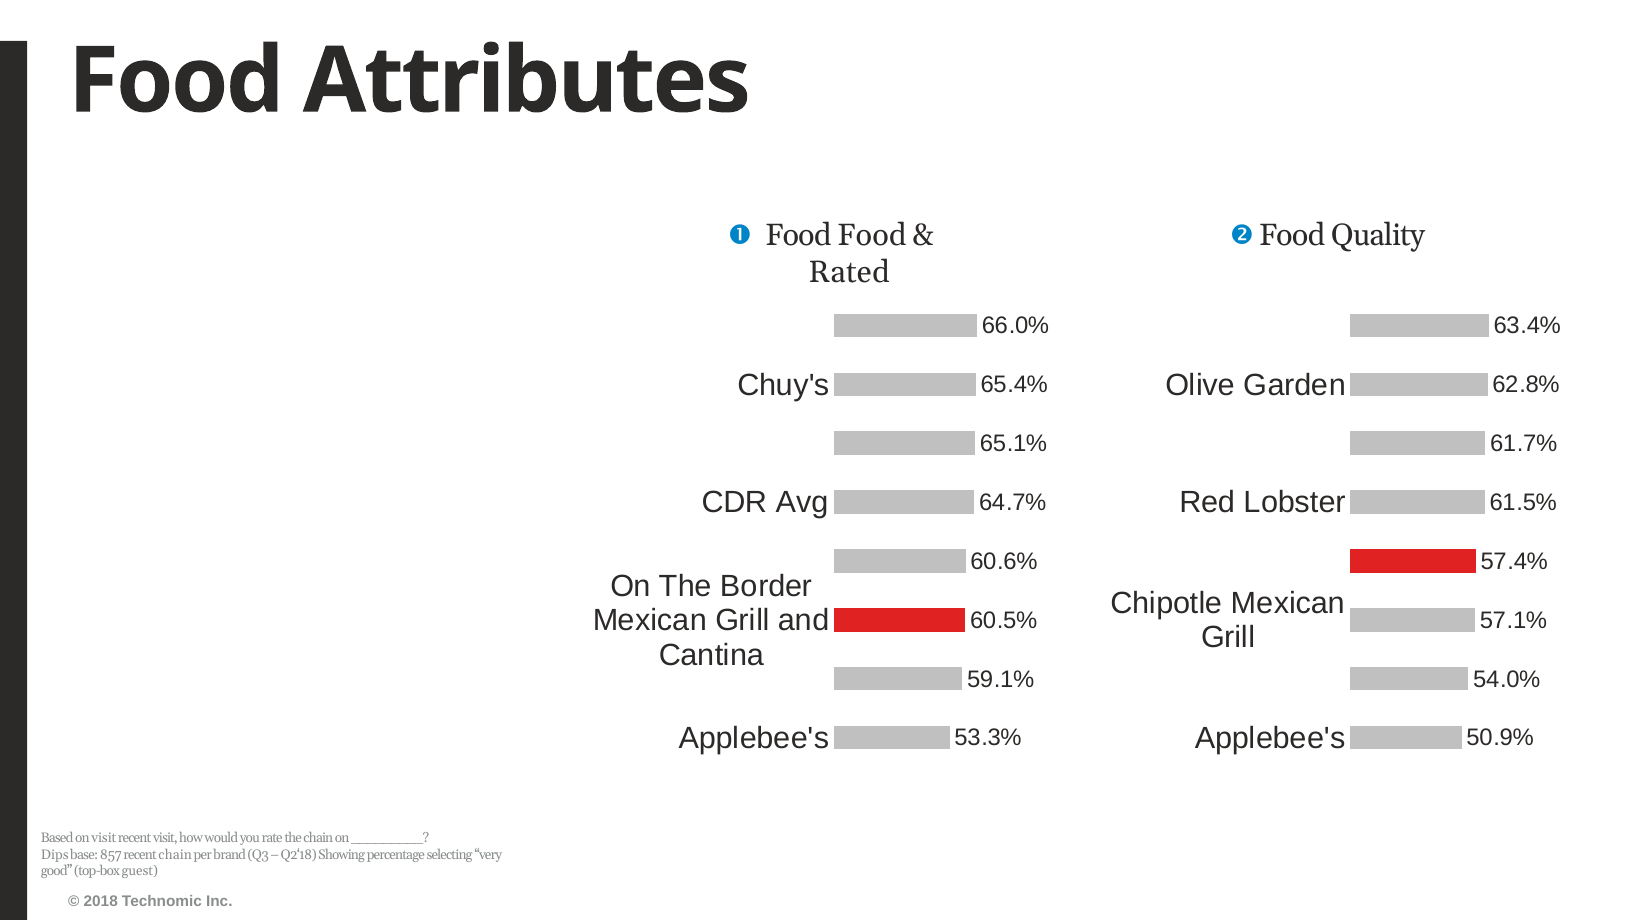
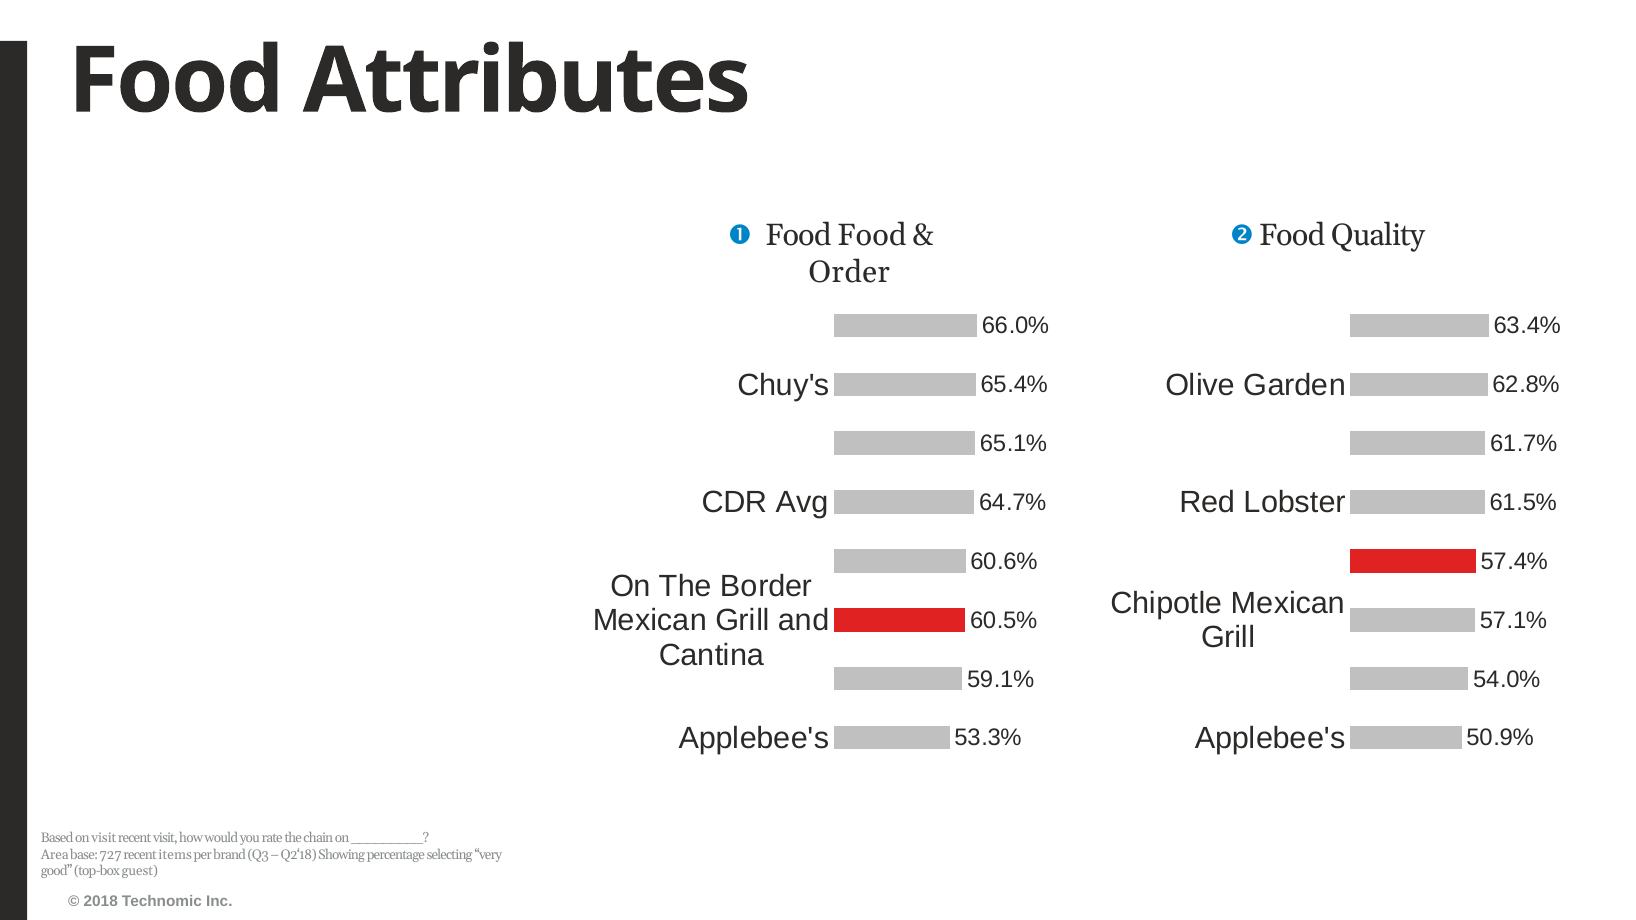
Rated: Rated -> Order
Dips: Dips -> Area
857: 857 -> 727
recent chain: chain -> items
